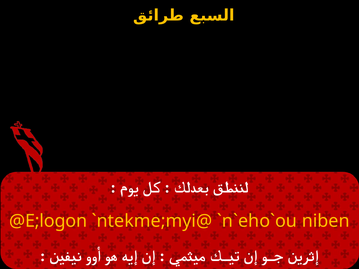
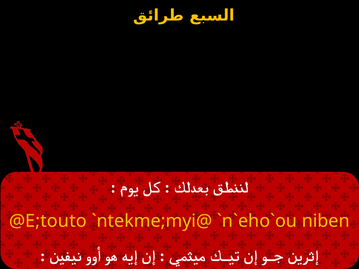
E;logon: E;logon -> E;touto
